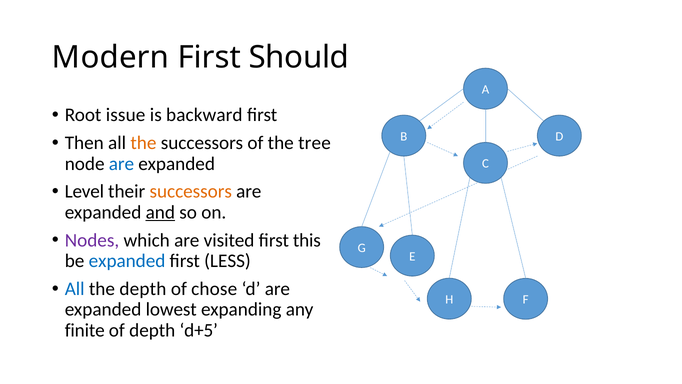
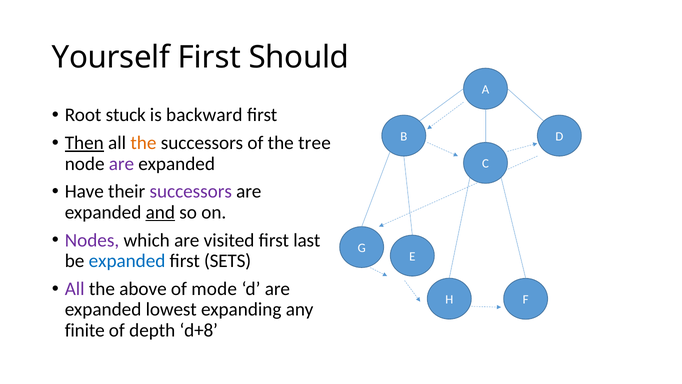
Modern: Modern -> Yourself
issue: issue -> stuck
Then underline: none -> present
are at (122, 164) colour: blue -> purple
Level: Level -> Have
successors at (191, 191) colour: orange -> purple
this: this -> last
LESS: LESS -> SETS
All at (75, 289) colour: blue -> purple
the depth: depth -> above
chose: chose -> mode
d+5: d+5 -> d+8
